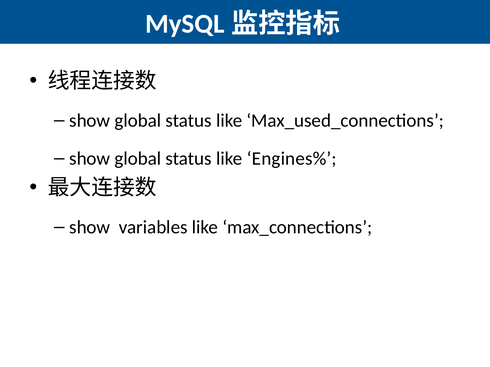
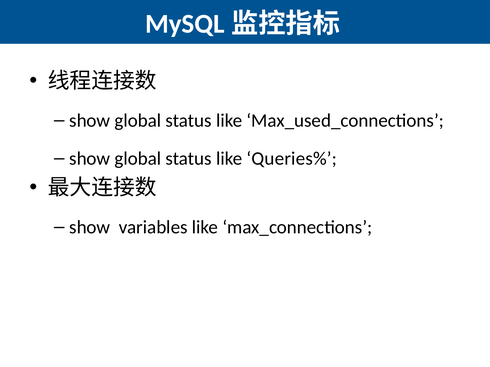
Engines%: Engines% -> Queries%
